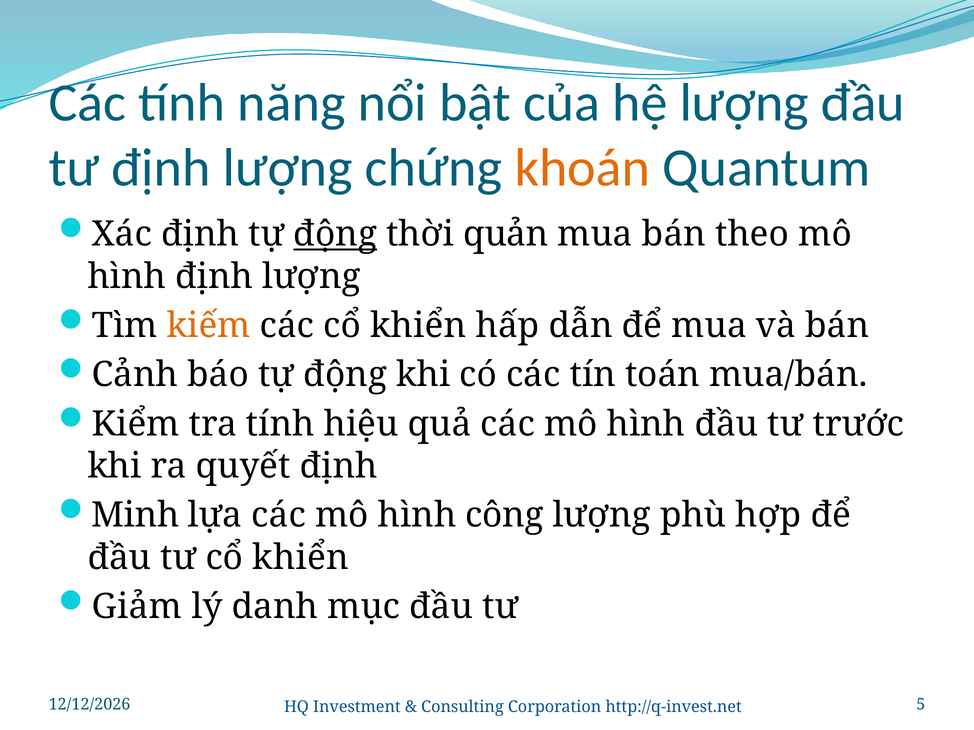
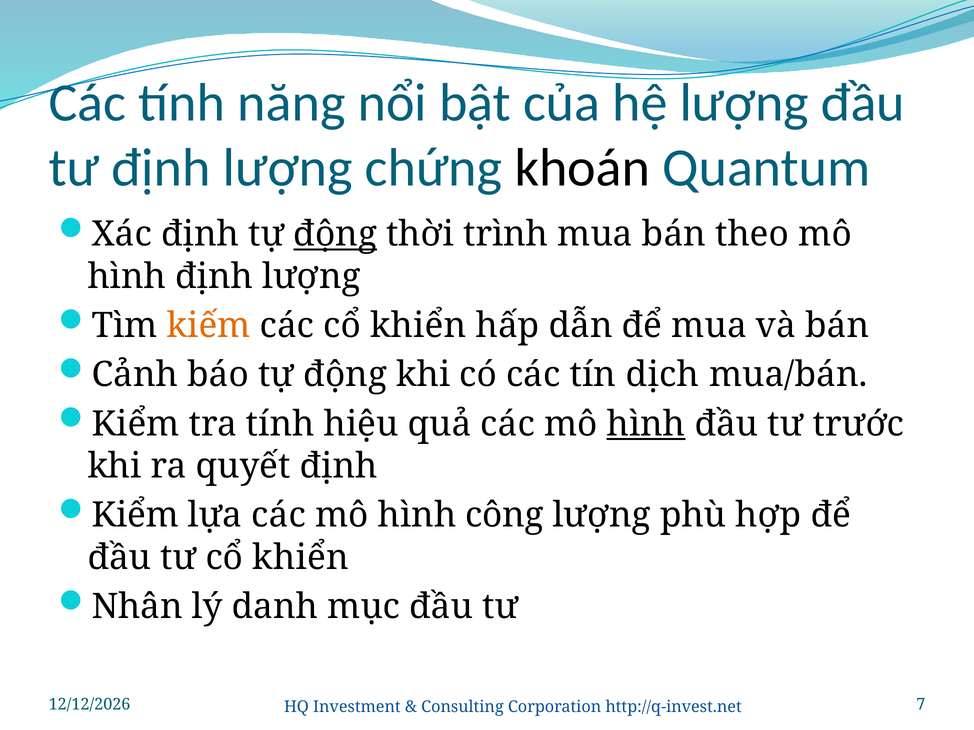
khoán colour: orange -> black
quản: quản -> trình
toán: toán -> dịch
hình at (646, 424) underline: none -> present
Minh at (135, 516): Minh -> Kiểm
Giảm: Giảm -> Nhân
5: 5 -> 7
